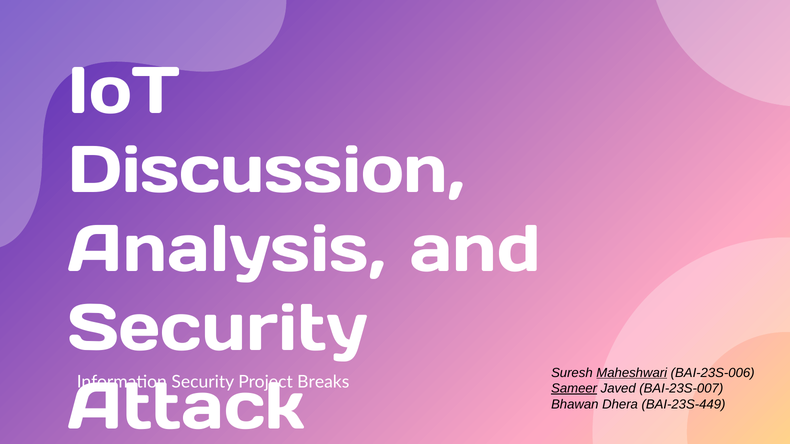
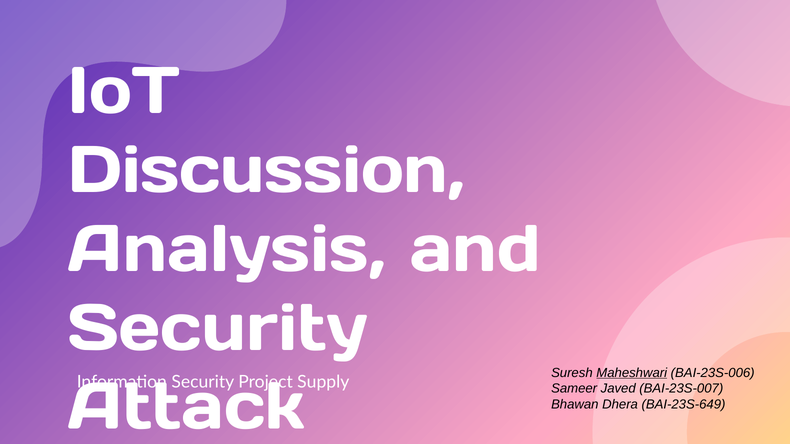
Breaks: Breaks -> Supply
Sameer underline: present -> none
BAI-23S-449: BAI-23S-449 -> BAI-23S-649
